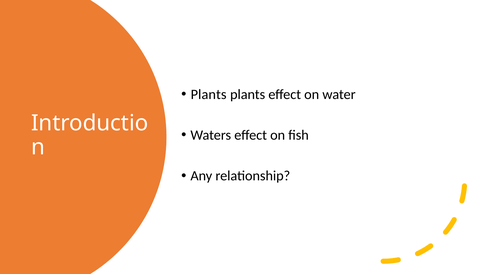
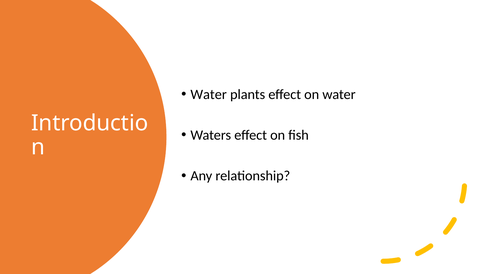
Plants at (209, 94): Plants -> Water
